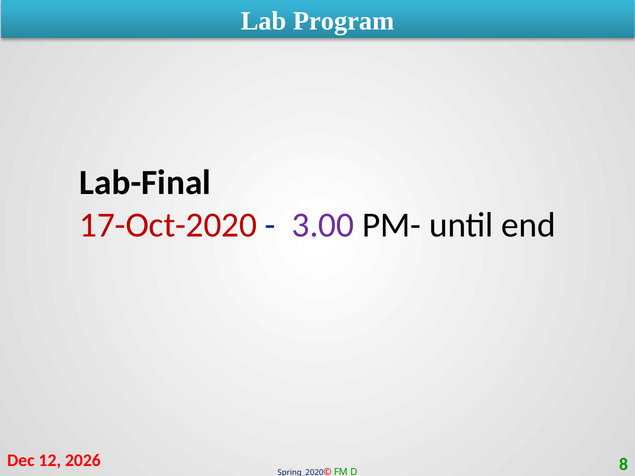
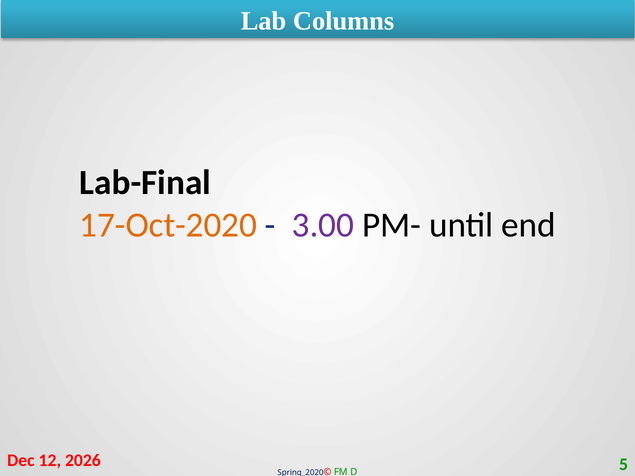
Program: Program -> Columns
17-Oct-2020 colour: red -> orange
8: 8 -> 5
